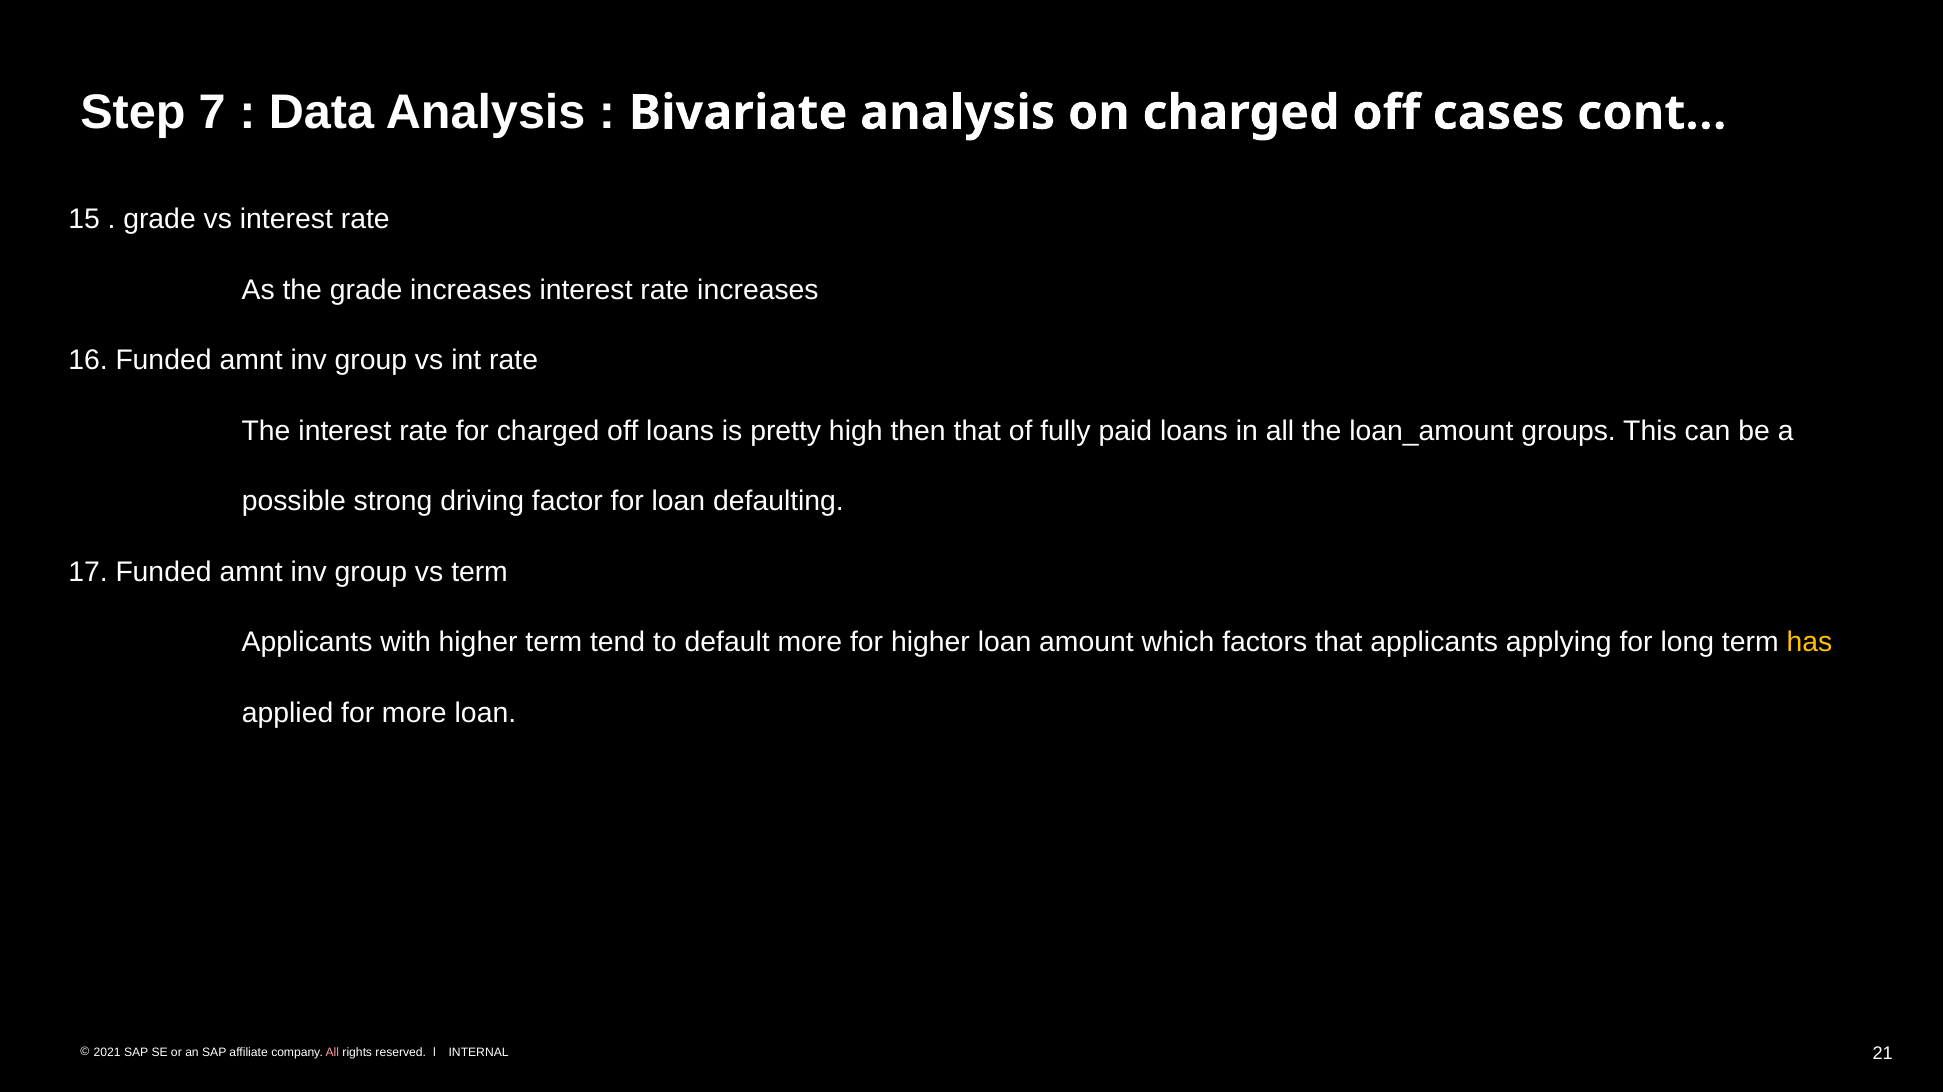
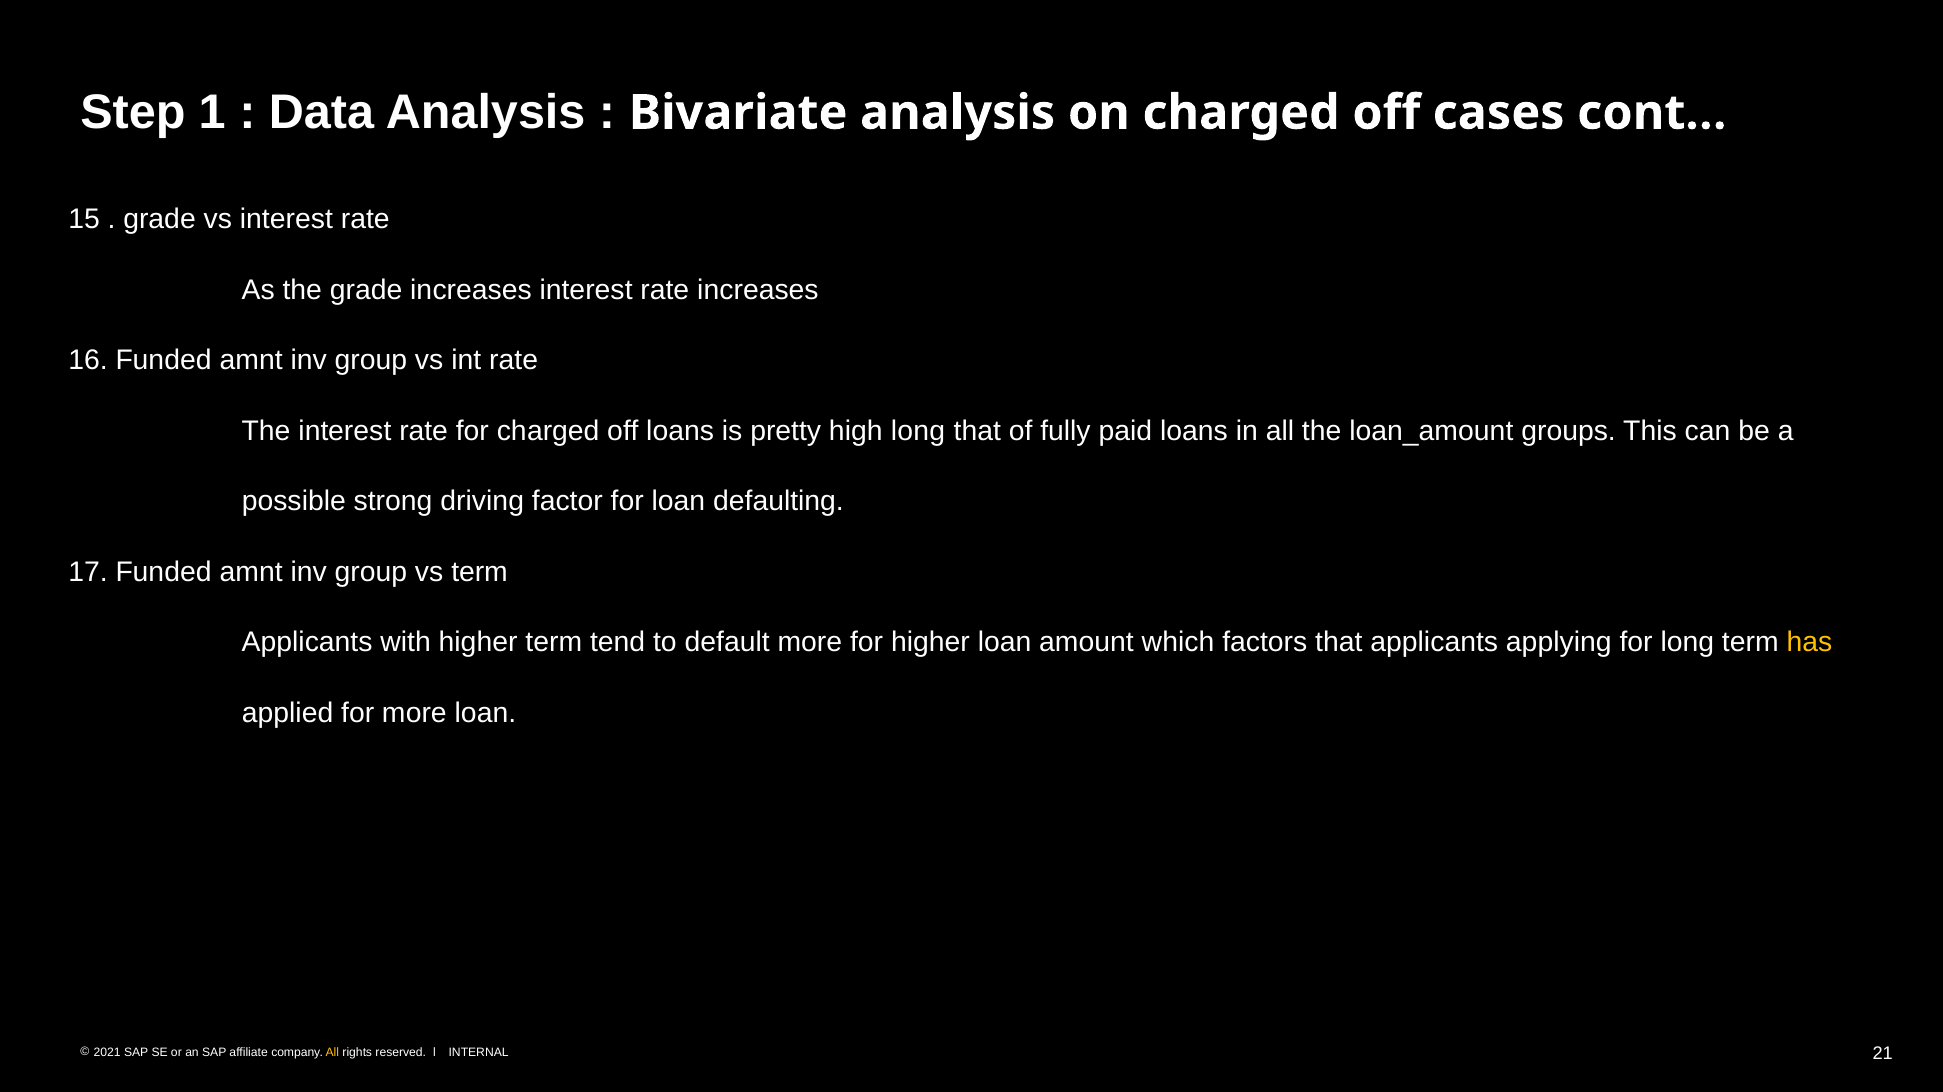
7: 7 -> 1
high then: then -> long
All at (332, 1053) colour: pink -> yellow
